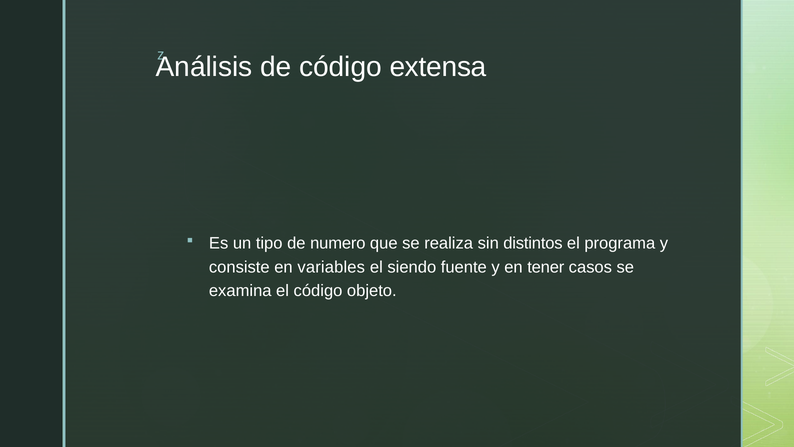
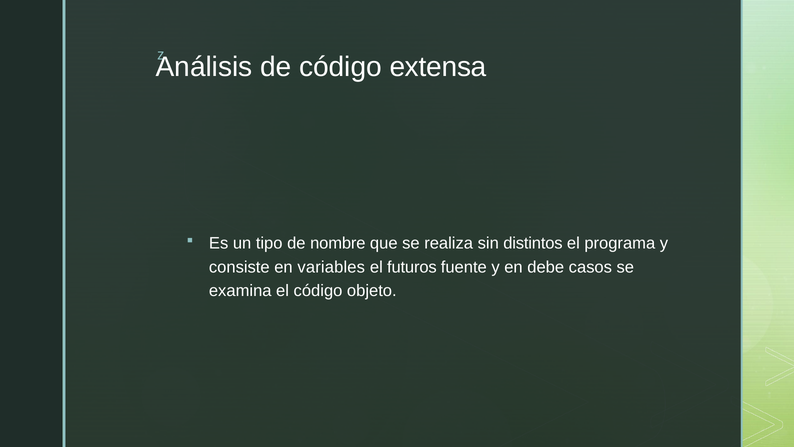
numero: numero -> nombre
siendo: siendo -> futuros
tener: tener -> debe
